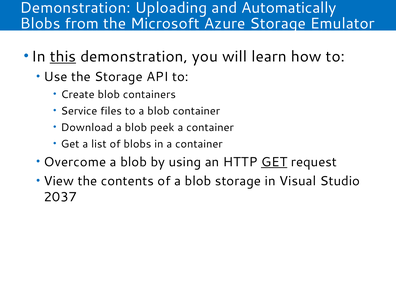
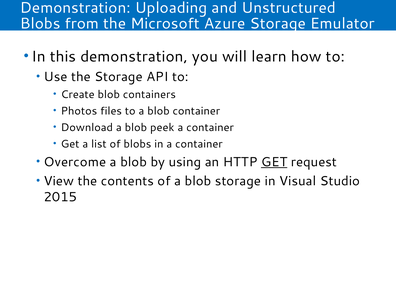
Automatically: Automatically -> Unstructured
this underline: present -> none
Service: Service -> Photos
2037: 2037 -> 2015
